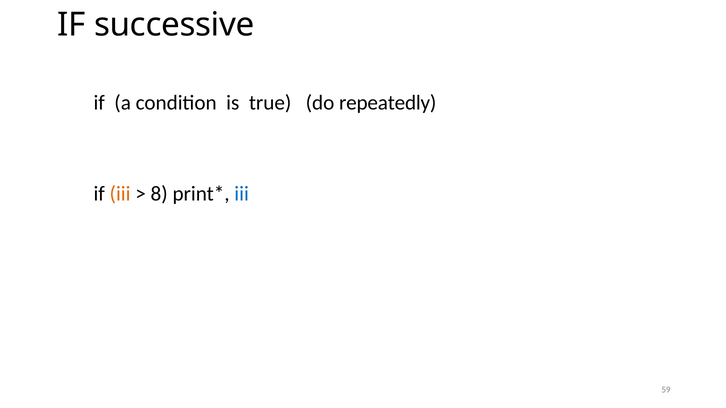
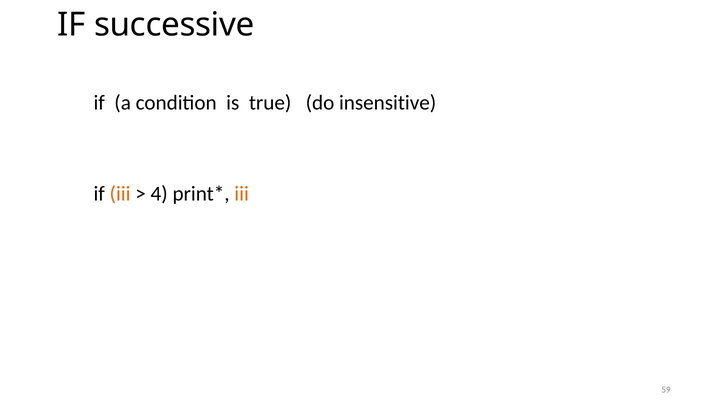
repeatedly: repeatedly -> insensitive
8: 8 -> 4
iii at (242, 194) colour: blue -> orange
